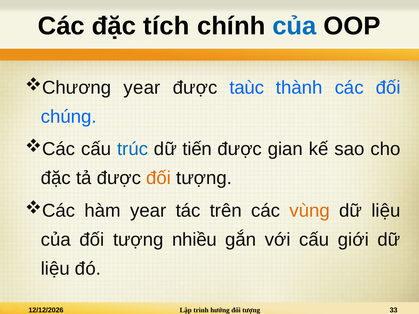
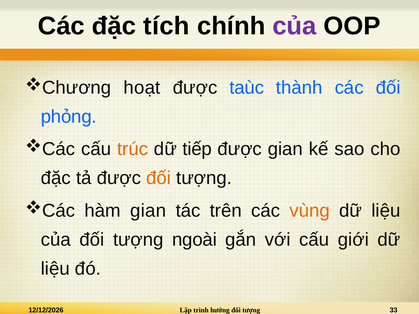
của at (294, 26) colour: blue -> purple
year at (142, 88): year -> hoạt
chúng: chúng -> phỏng
trúc colour: blue -> orange
tiến: tiến -> tiếp
hàm year: year -> gian
nhiều: nhiều -> ngoài
